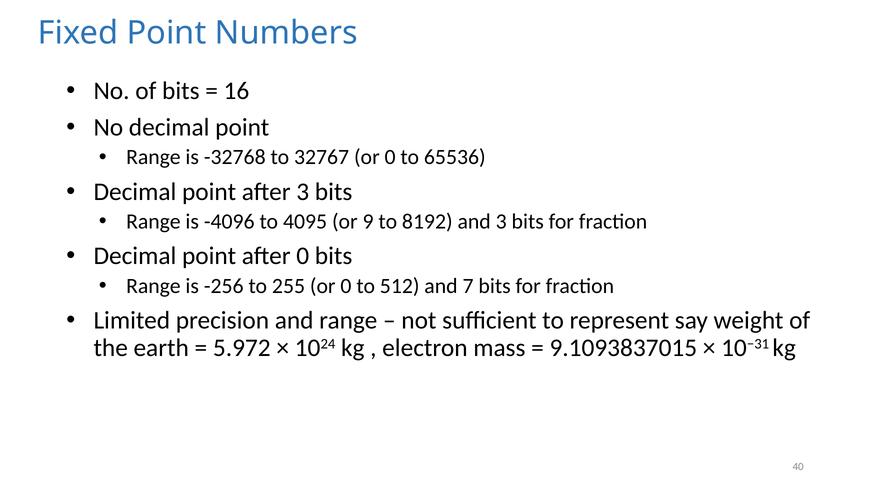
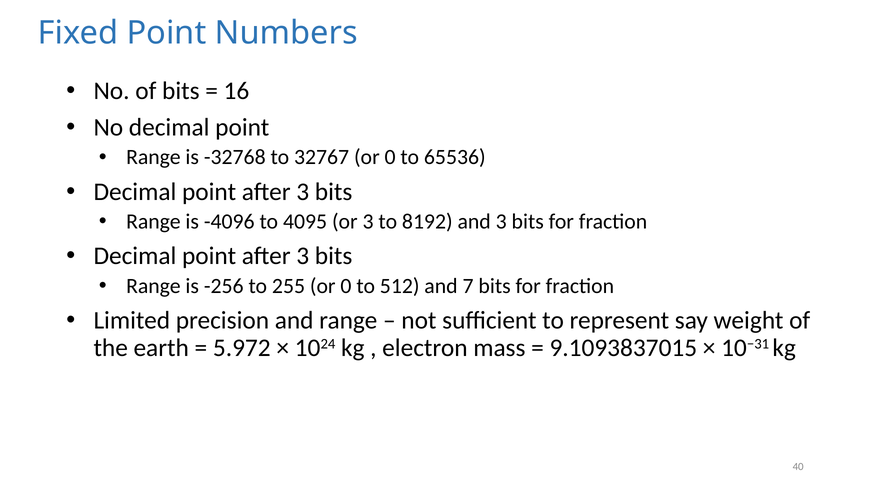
or 9: 9 -> 3
0 at (303, 256): 0 -> 3
